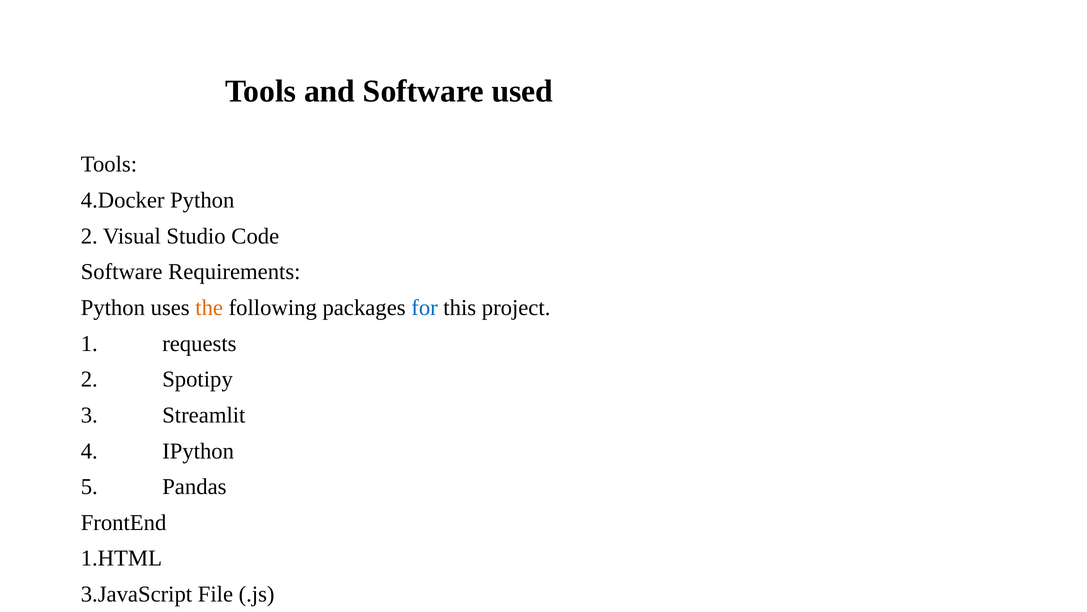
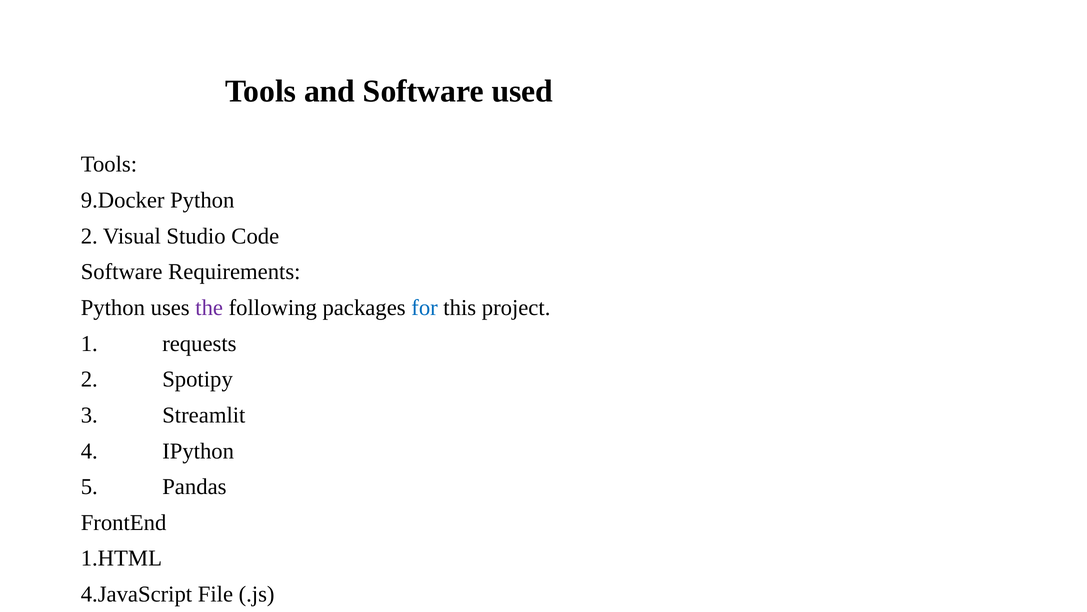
4.Docker: 4.Docker -> 9.Docker
the colour: orange -> purple
3.JavaScript: 3.JavaScript -> 4.JavaScript
